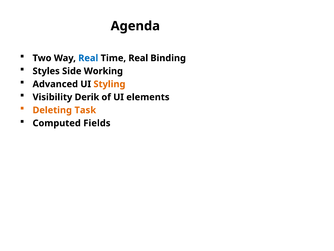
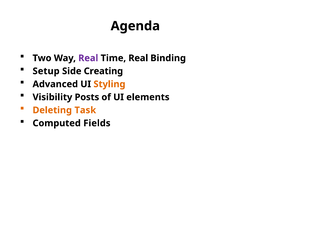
Real at (88, 58) colour: blue -> purple
Styles: Styles -> Setup
Working: Working -> Creating
Derik: Derik -> Posts
